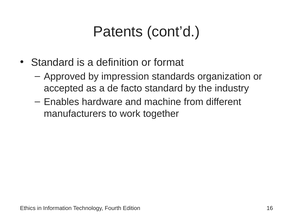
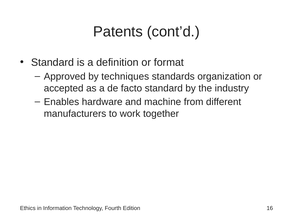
impression: impression -> techniques
